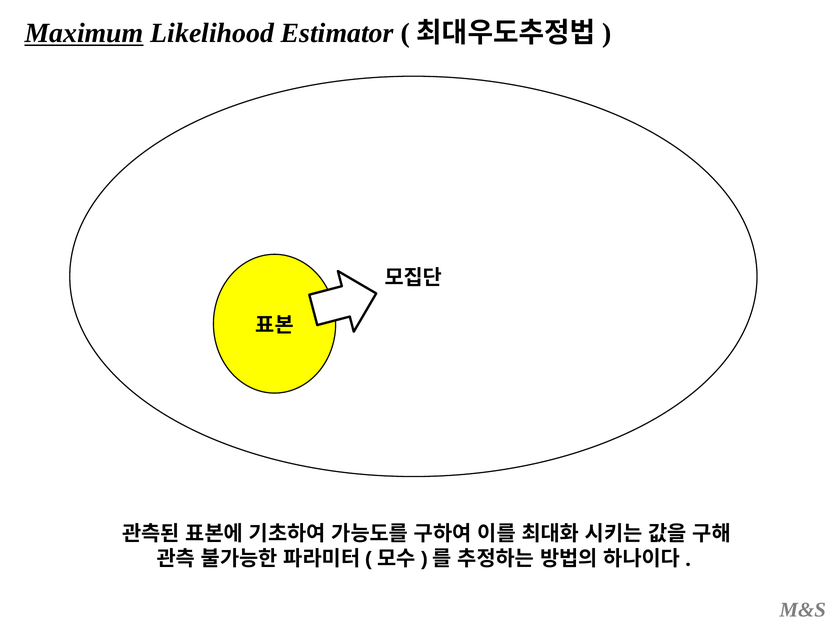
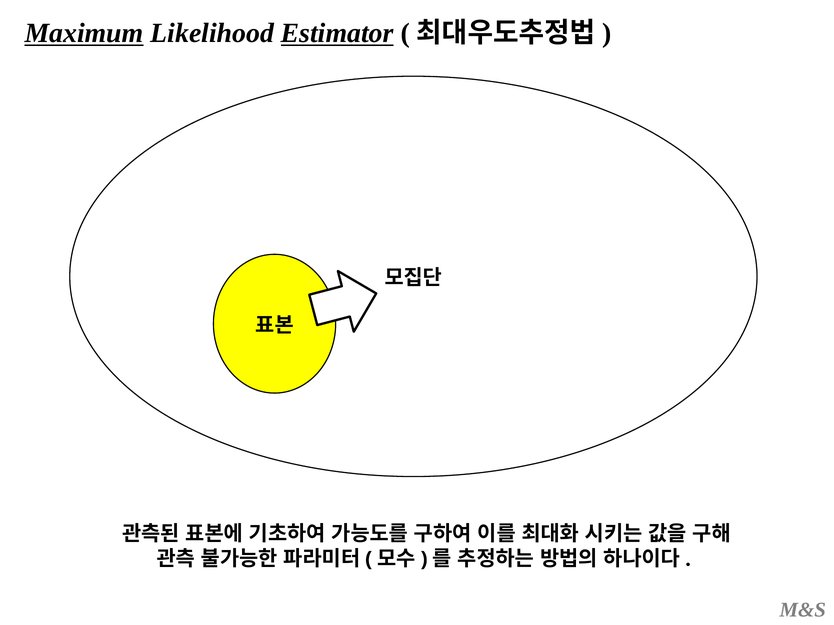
Estimator underline: none -> present
